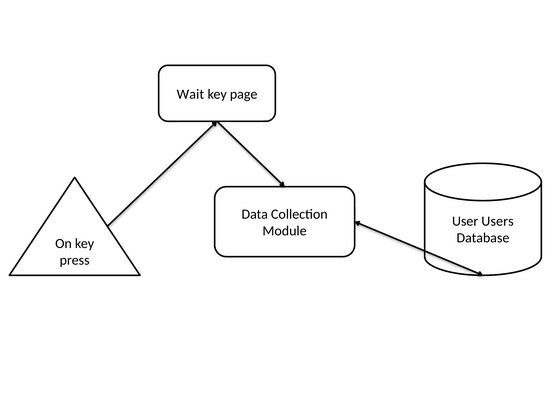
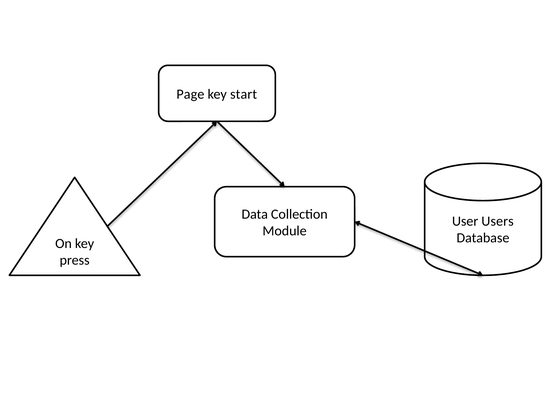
Wait: Wait -> Page
page: page -> start
